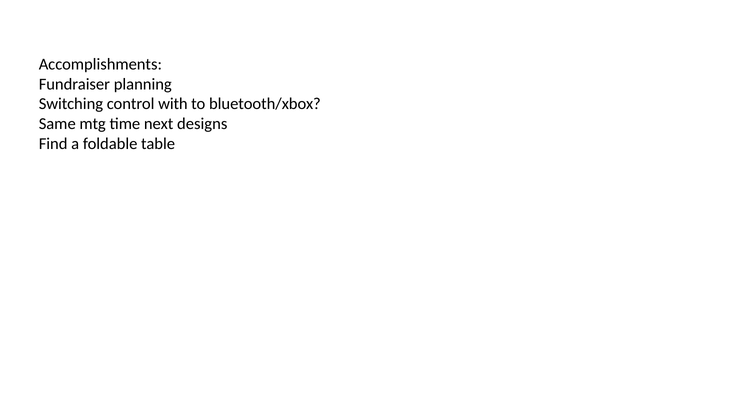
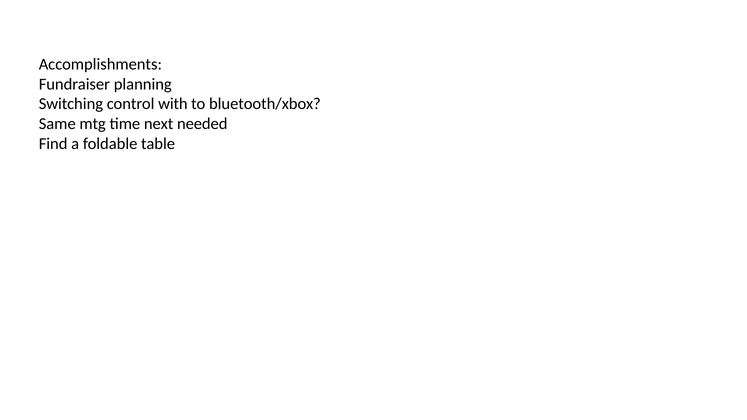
designs: designs -> needed
